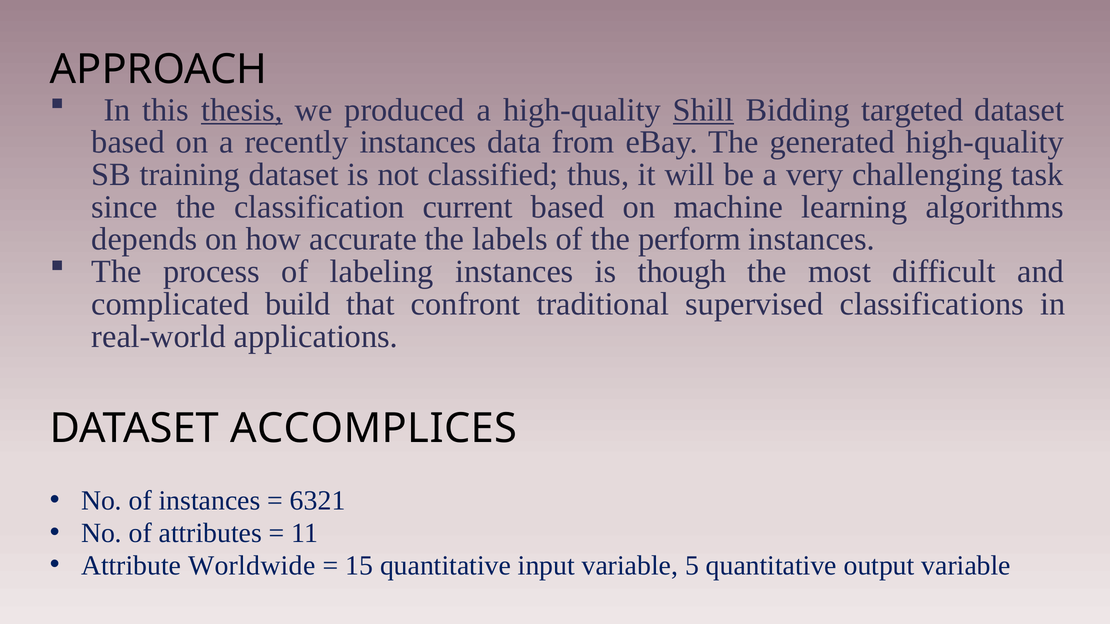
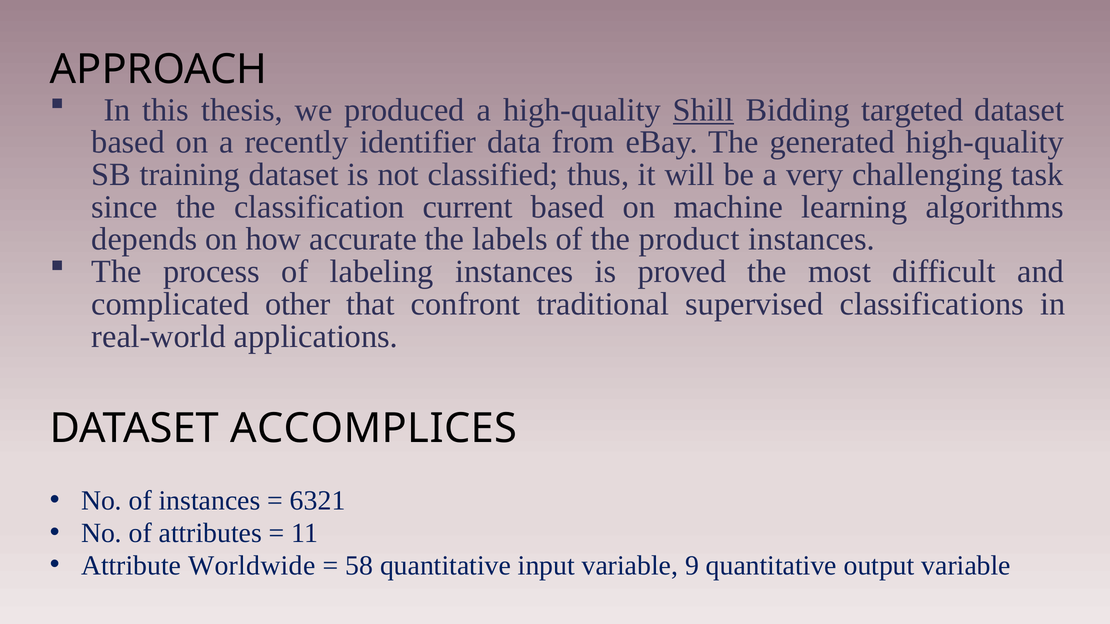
thesis underline: present -> none
recently instances: instances -> identifier
perform: perform -> product
though: though -> proved
build: build -> other
15: 15 -> 58
5: 5 -> 9
